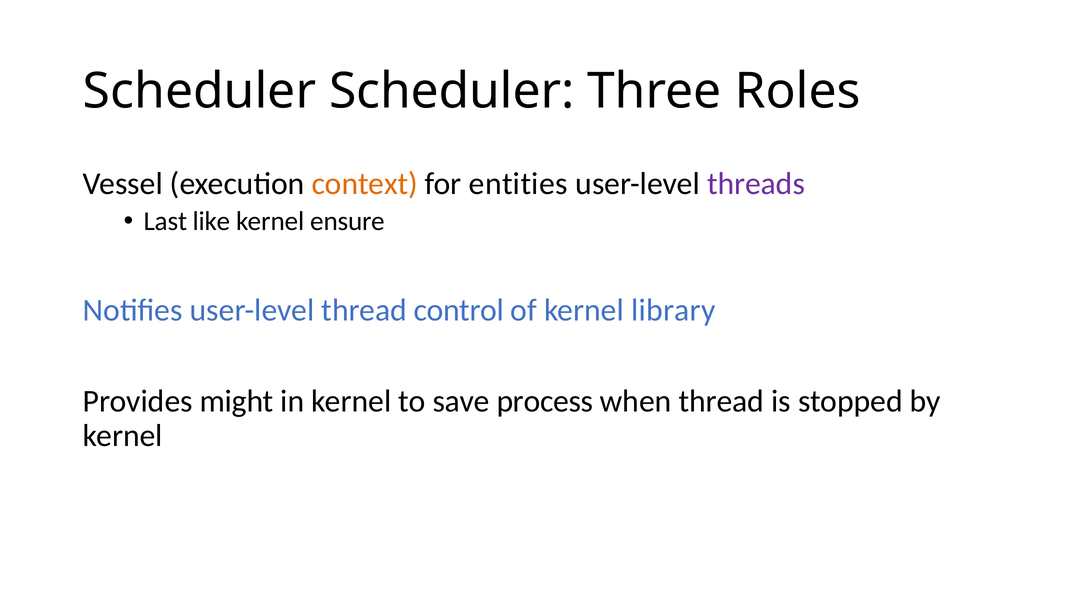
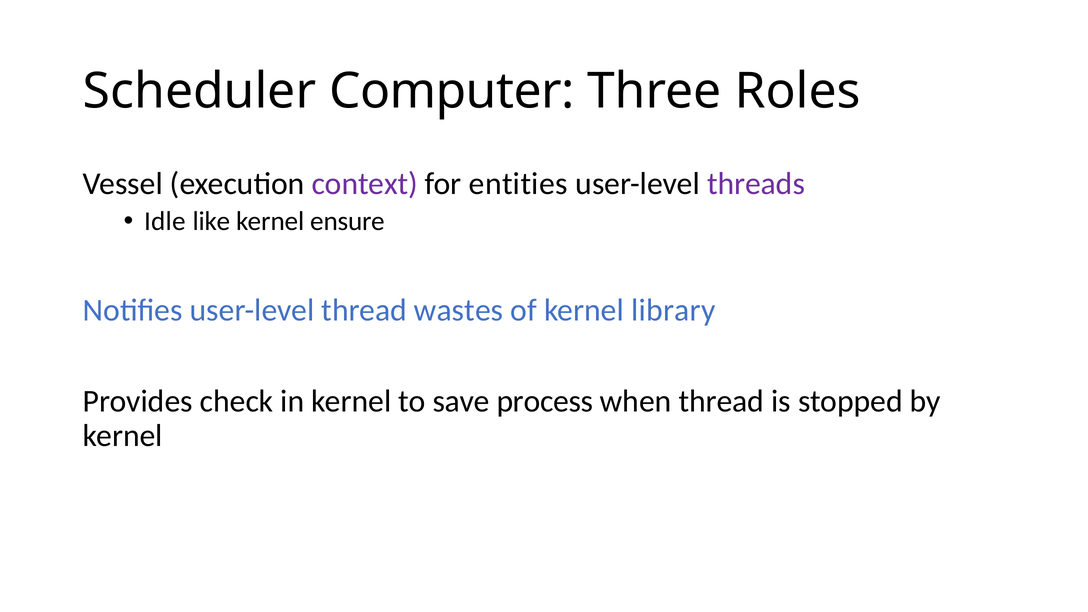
Scheduler Scheduler: Scheduler -> Computer
context colour: orange -> purple
Last: Last -> Idle
control: control -> wastes
might: might -> check
